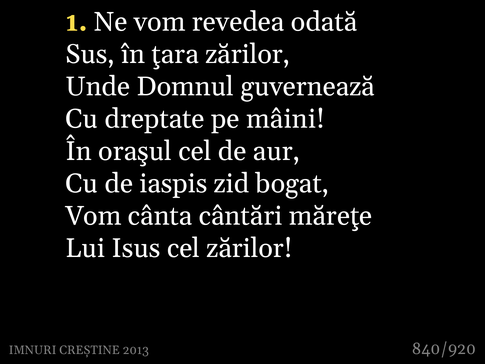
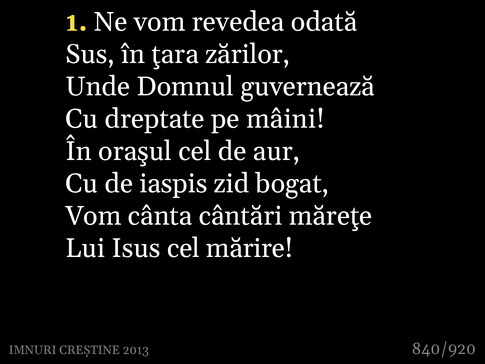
cel zărilor: zărilor -> mărire
